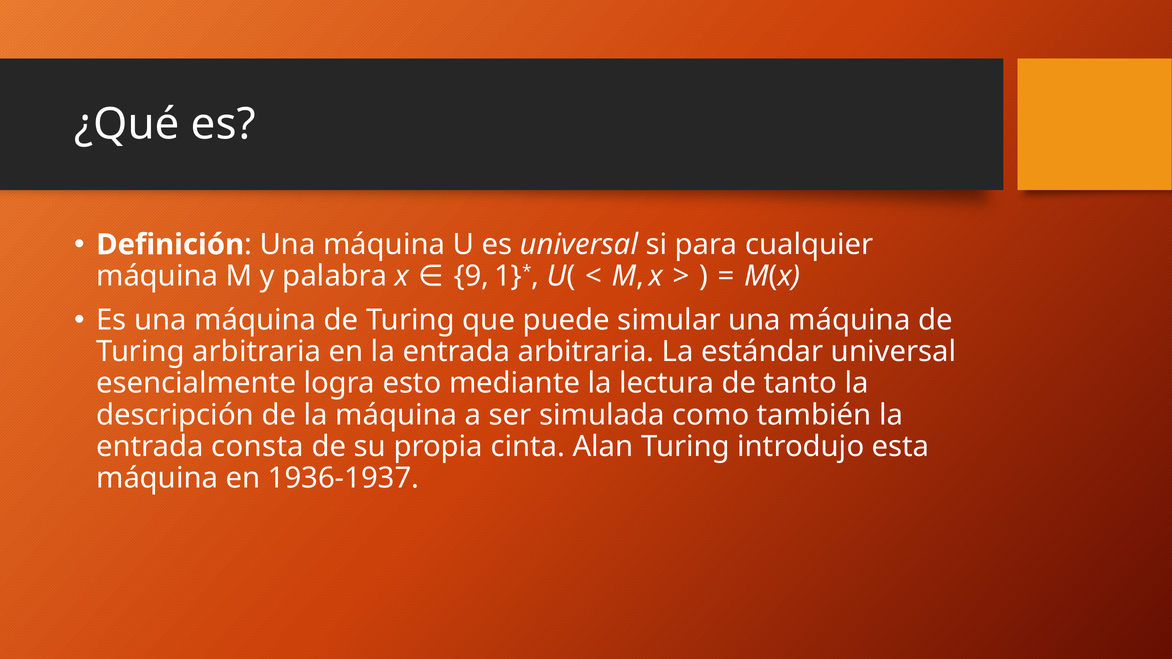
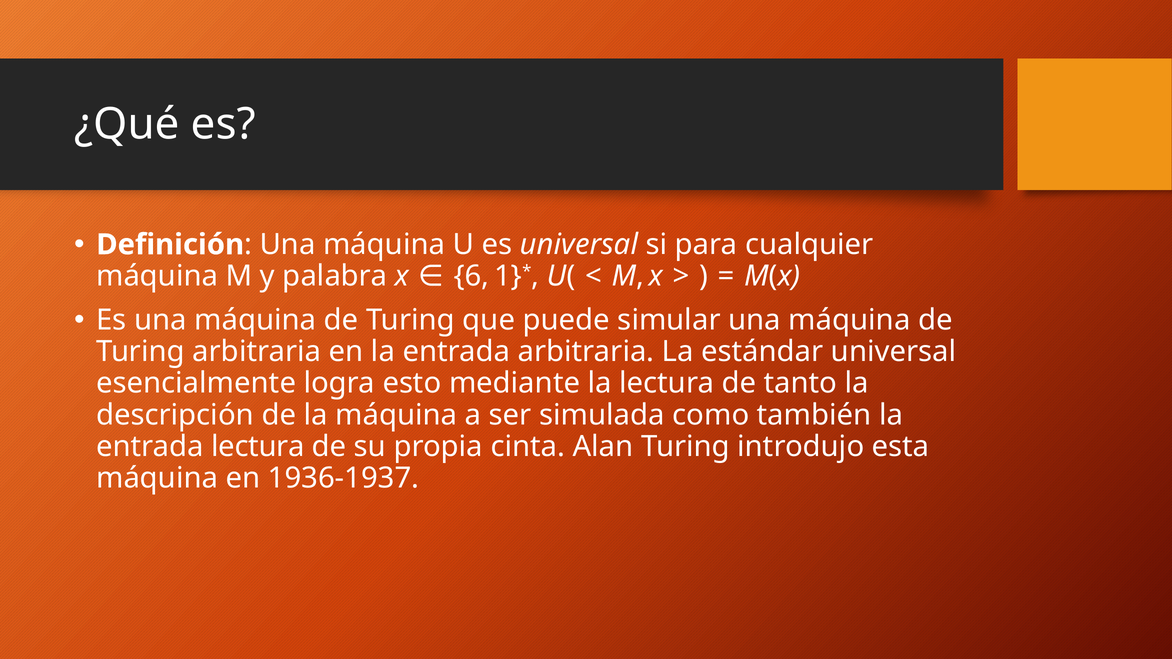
9: 9 -> 6
entrada consta: consta -> lectura
